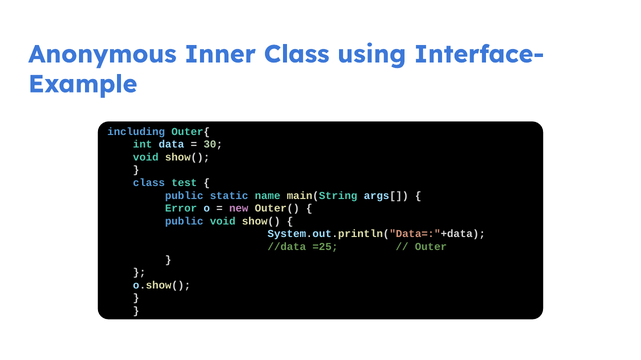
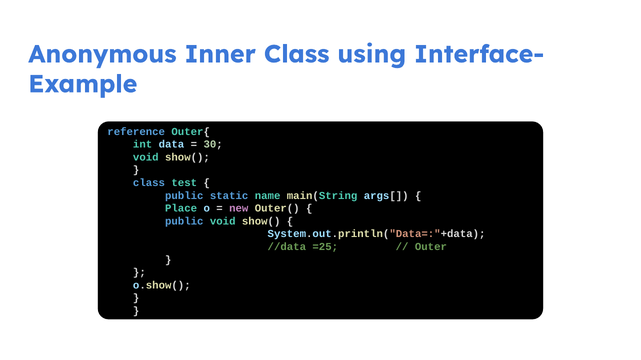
including: including -> reference
Error: Error -> Place
